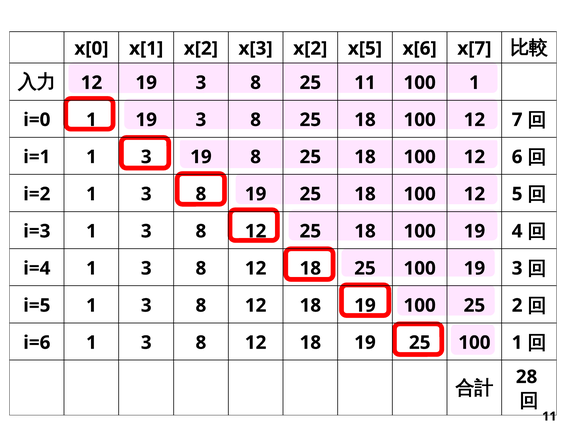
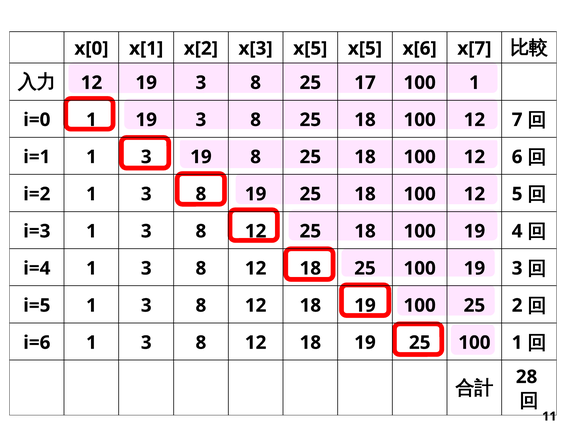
x[3 x[2: x[2 -> x[5
25 11: 11 -> 17
